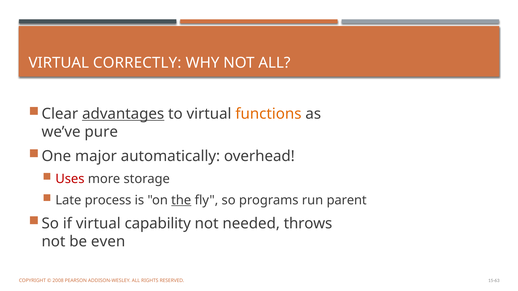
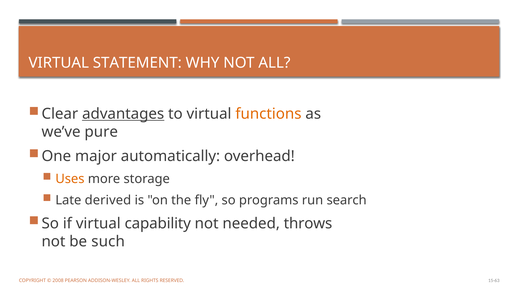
CORRECTLY: CORRECTLY -> STATEMENT
Uses colour: red -> orange
process: process -> derived
the underline: present -> none
parent: parent -> search
even: even -> such
